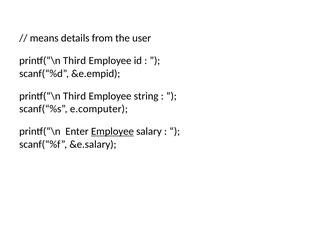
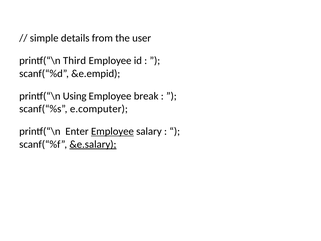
means: means -> simple
Third at (75, 96): Third -> Using
string: string -> break
&e.salary underline: none -> present
